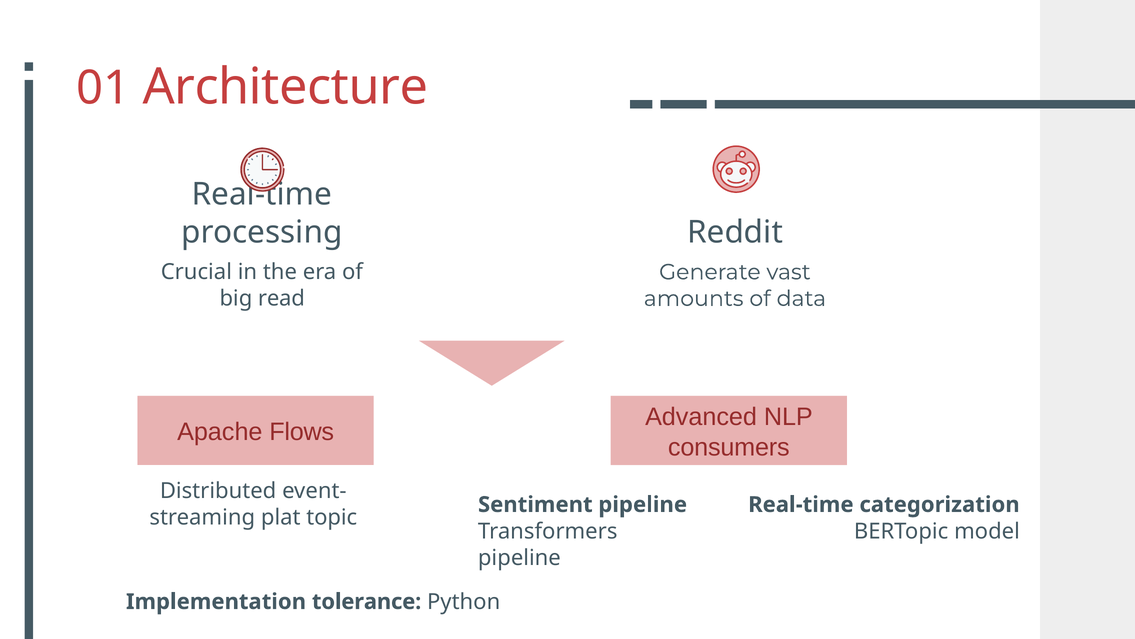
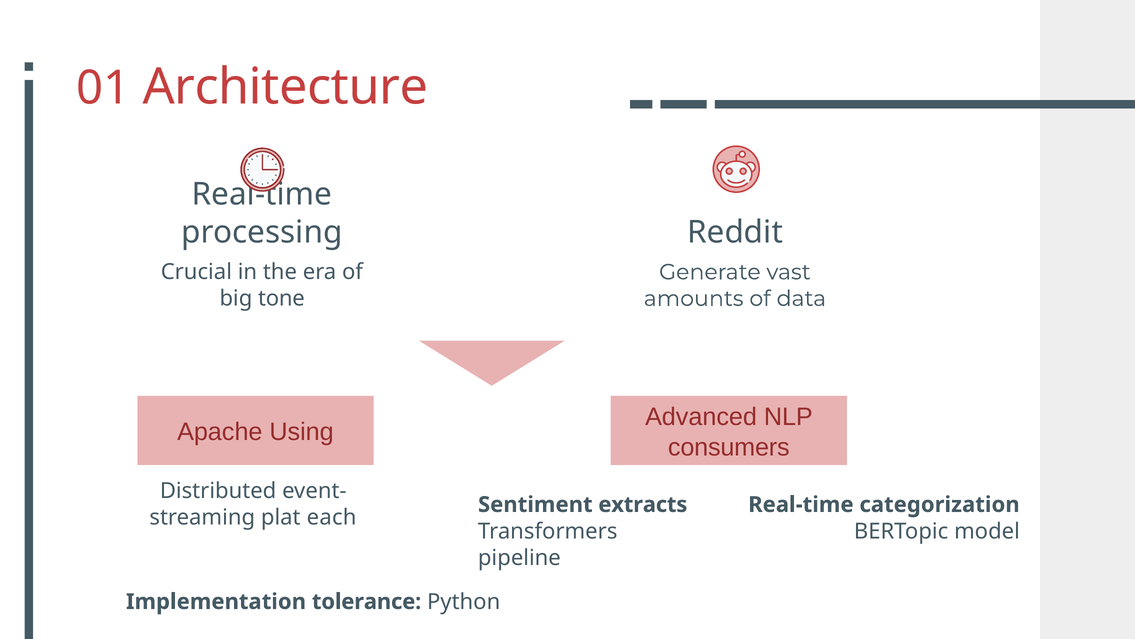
read: read -> tone
Flows: Flows -> Using
topic: topic -> each
Sentiment pipeline: pipeline -> extracts
